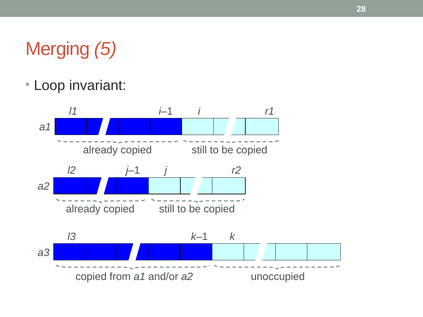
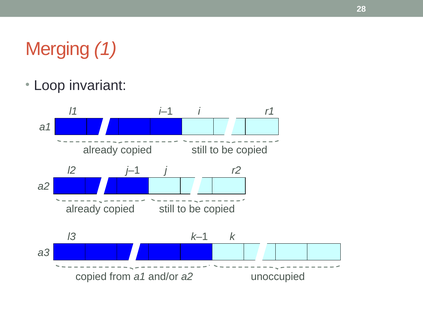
5: 5 -> 1
